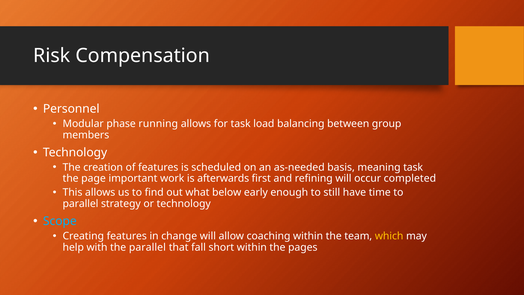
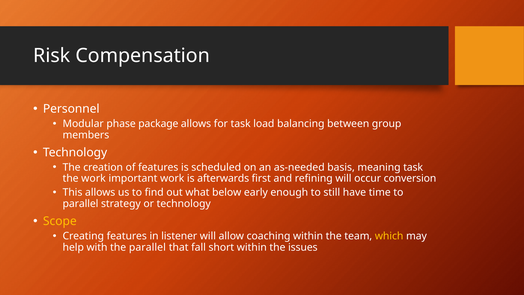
running: running -> package
the page: page -> work
completed: completed -> conversion
Scope colour: light blue -> yellow
change: change -> listener
pages: pages -> issues
